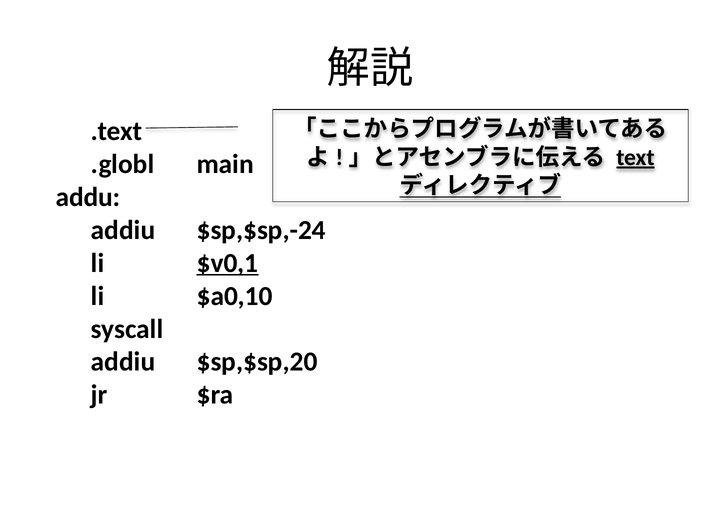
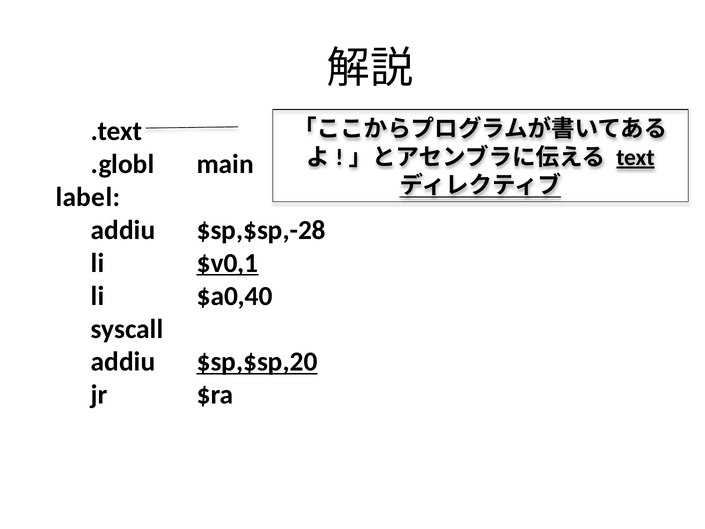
addu: addu -> label
$sp,$sp,-24: $sp,$sp,-24 -> $sp,$sp,-28
$a0,10: $a0,10 -> $a0,40
$sp,$sp,20 underline: none -> present
